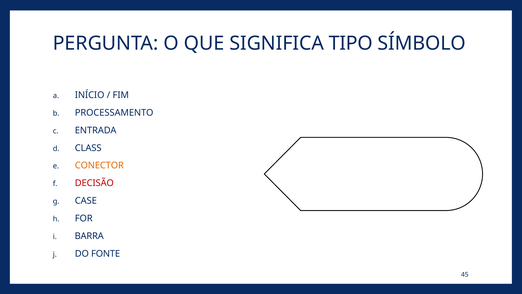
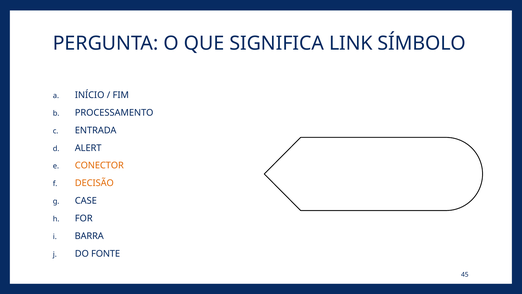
TIPO: TIPO -> LINK
CLASS: CLASS -> ALERT
DECISÃO colour: red -> orange
